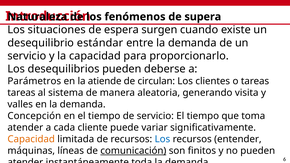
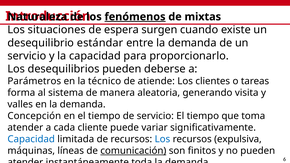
fenómenos underline: none -> present
supera: supera -> mixtas
atiende: atiende -> técnico
circulan: circulan -> atiende
tareas at (21, 93): tareas -> forma
Capacidad at (31, 139) colour: orange -> blue
entender: entender -> expulsiva
